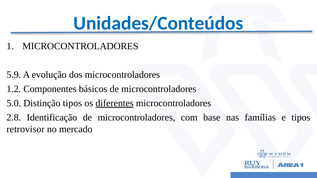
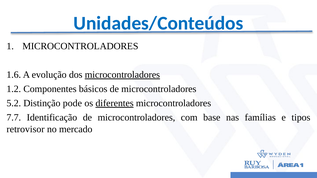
5.9: 5.9 -> 1.6
microcontroladores at (122, 75) underline: none -> present
5.0: 5.0 -> 5.2
Distinção tipos: tipos -> pode
2.8: 2.8 -> 7.7
